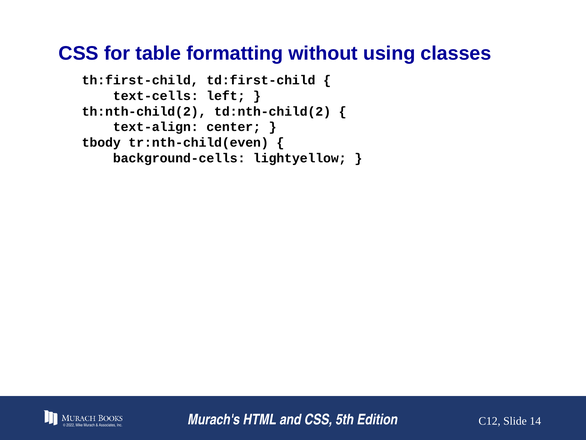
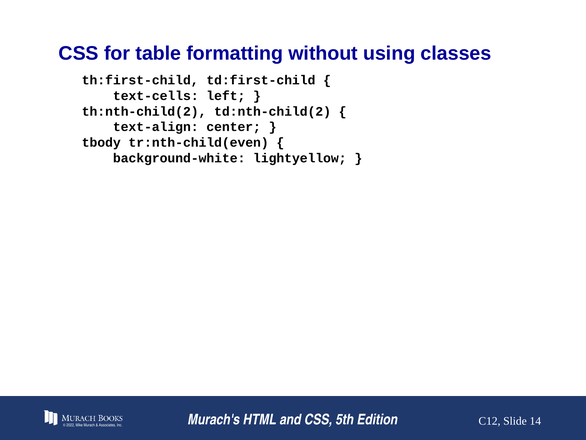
background-cells: background-cells -> background-white
